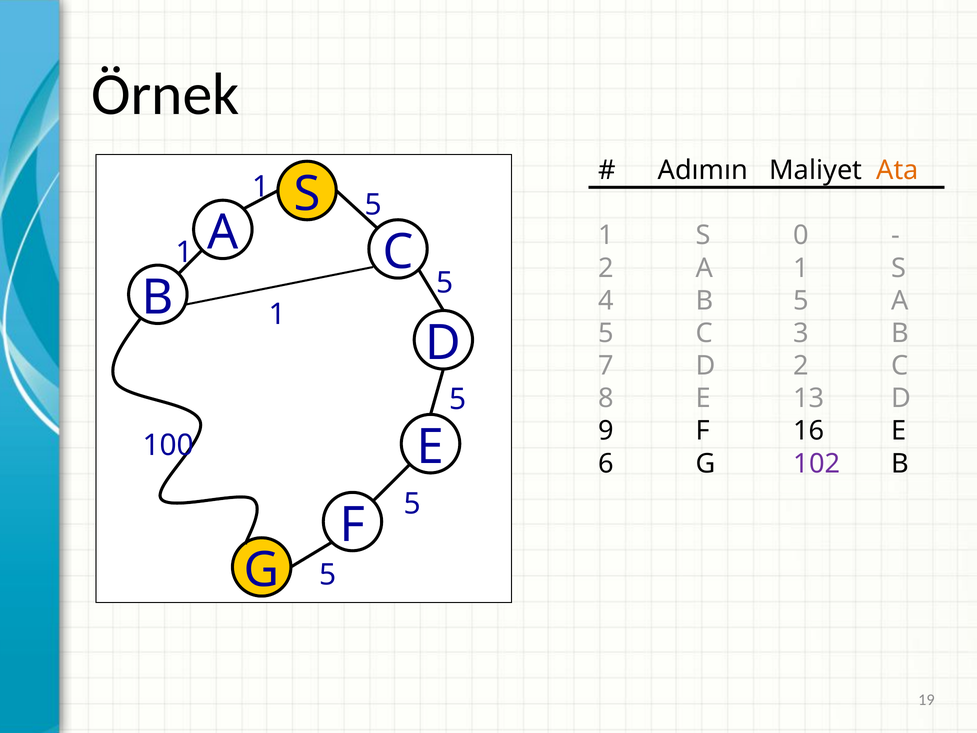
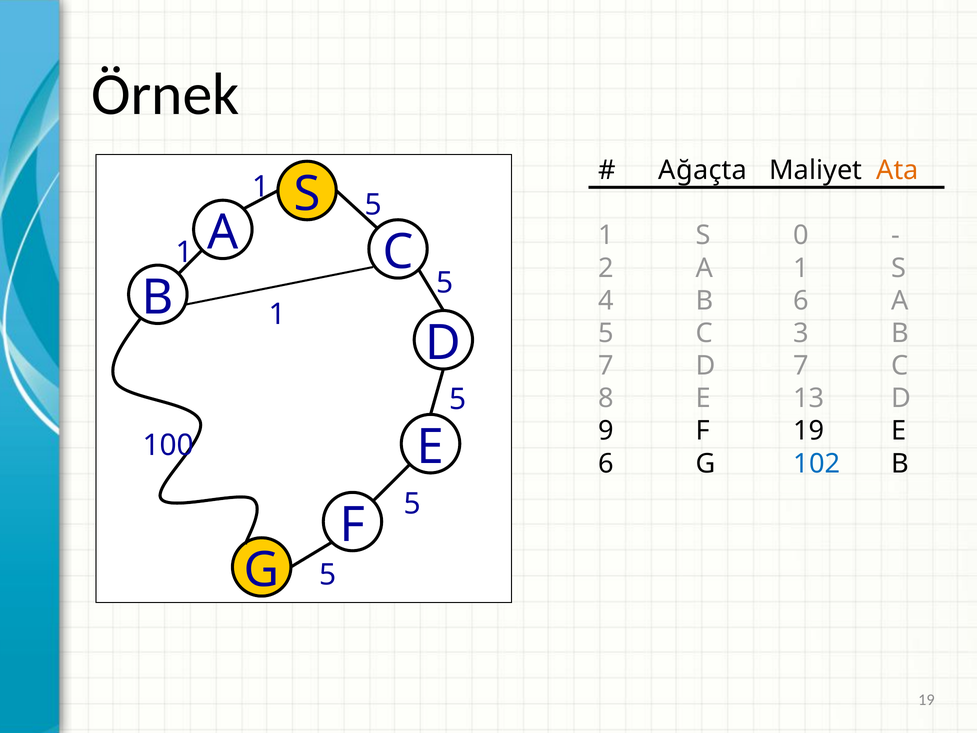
Adımın: Adımın -> Ağaçta
B 5: 5 -> 6
D 2: 2 -> 7
F 16: 16 -> 19
102 colour: purple -> blue
